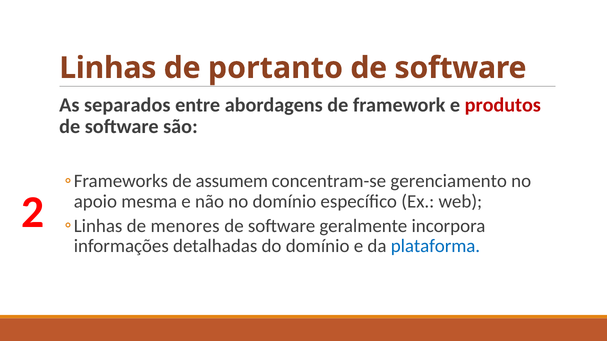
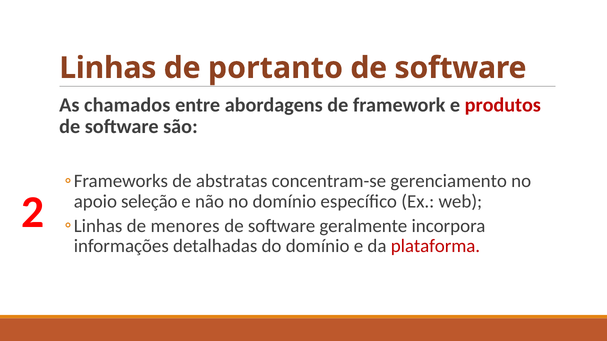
separados: separados -> chamados
assumem: assumem -> abstratas
mesma: mesma -> seleção
plataforma colour: blue -> red
